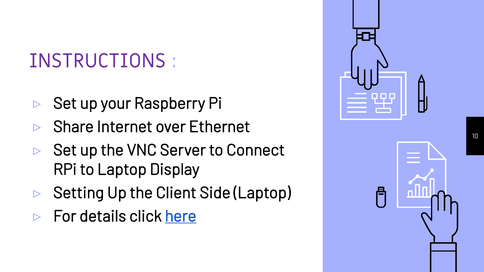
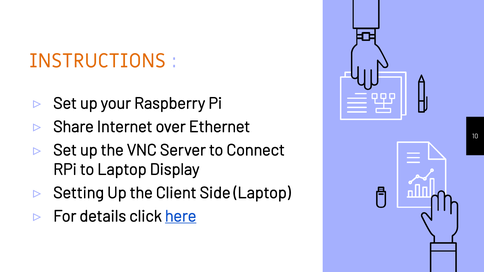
INSTRUCTIONS colour: purple -> orange
